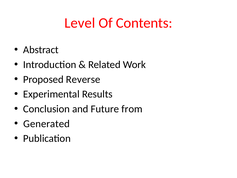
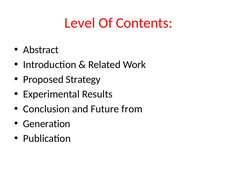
Reverse: Reverse -> Strategy
Generated: Generated -> Generation
